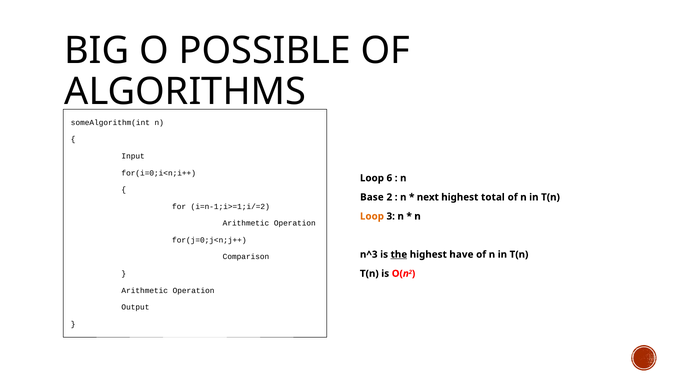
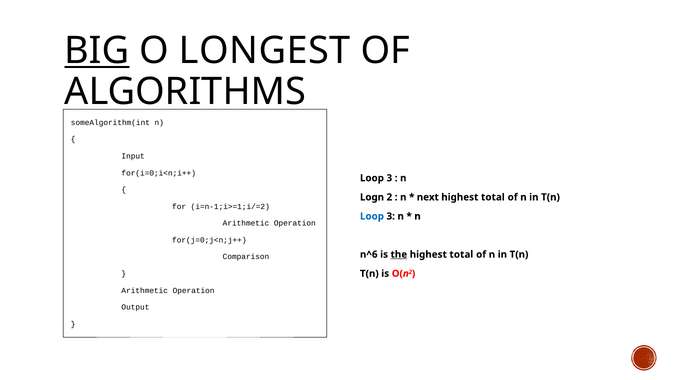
BIG underline: none -> present
POSSIBLE: POSSIBLE -> LONGEST
6 at (389, 178): 6 -> 3
Base: Base -> Logn
Loop at (372, 216) colour: orange -> blue
n^3: n^3 -> n^6
have at (461, 254): have -> total
